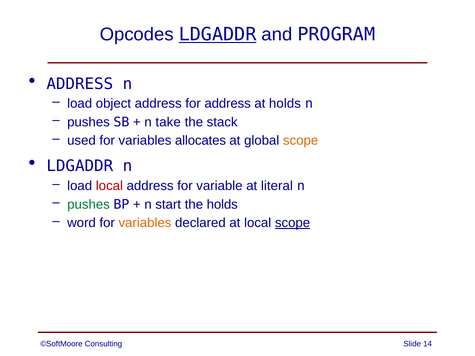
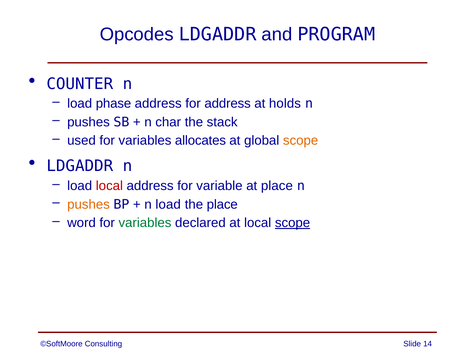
LDGADDR at (218, 35) underline: present -> none
ADDRESS at (80, 84): ADDRESS -> COUNTER
object: object -> phase
take: take -> char
at literal: literal -> place
pushes at (88, 205) colour: green -> orange
n start: start -> load
the holds: holds -> place
variables at (145, 223) colour: orange -> green
